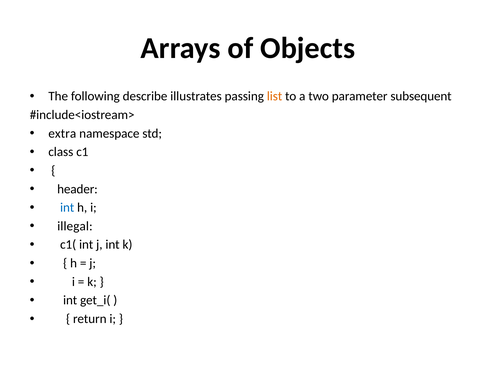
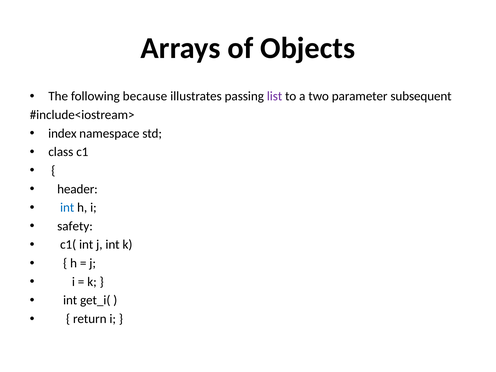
describe: describe -> because
list colour: orange -> purple
extra: extra -> index
illegal: illegal -> safety
